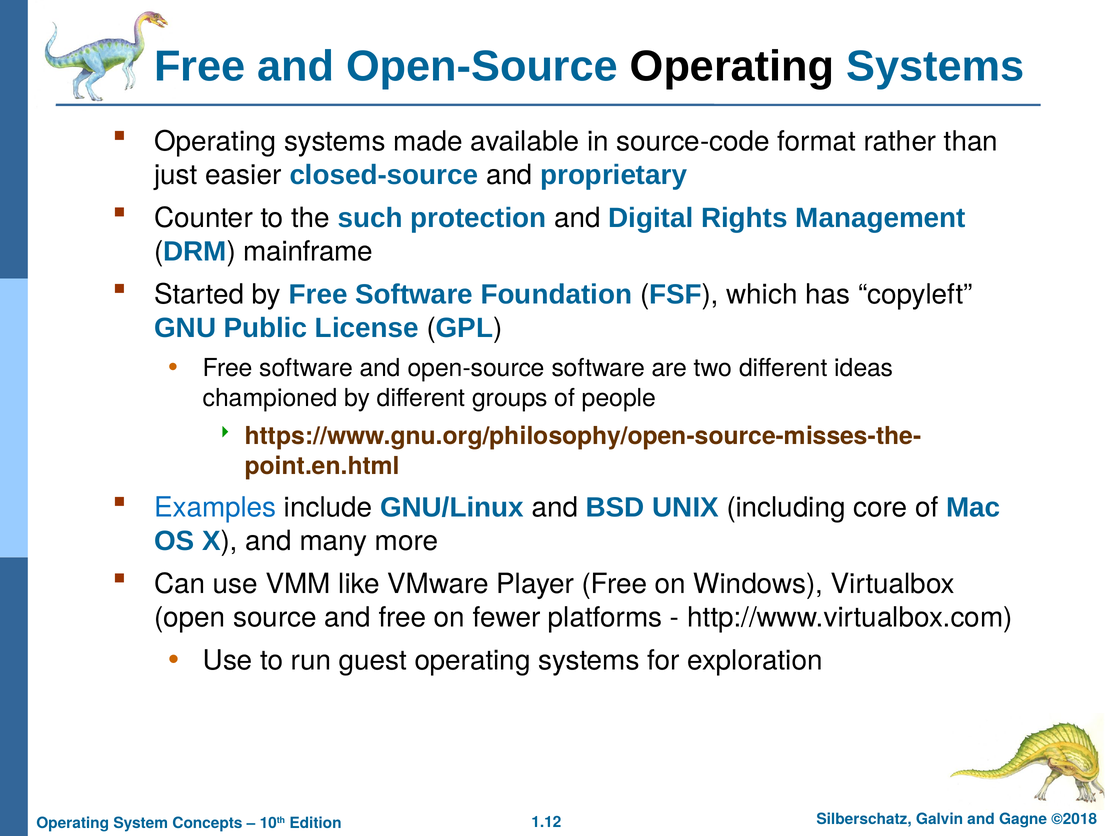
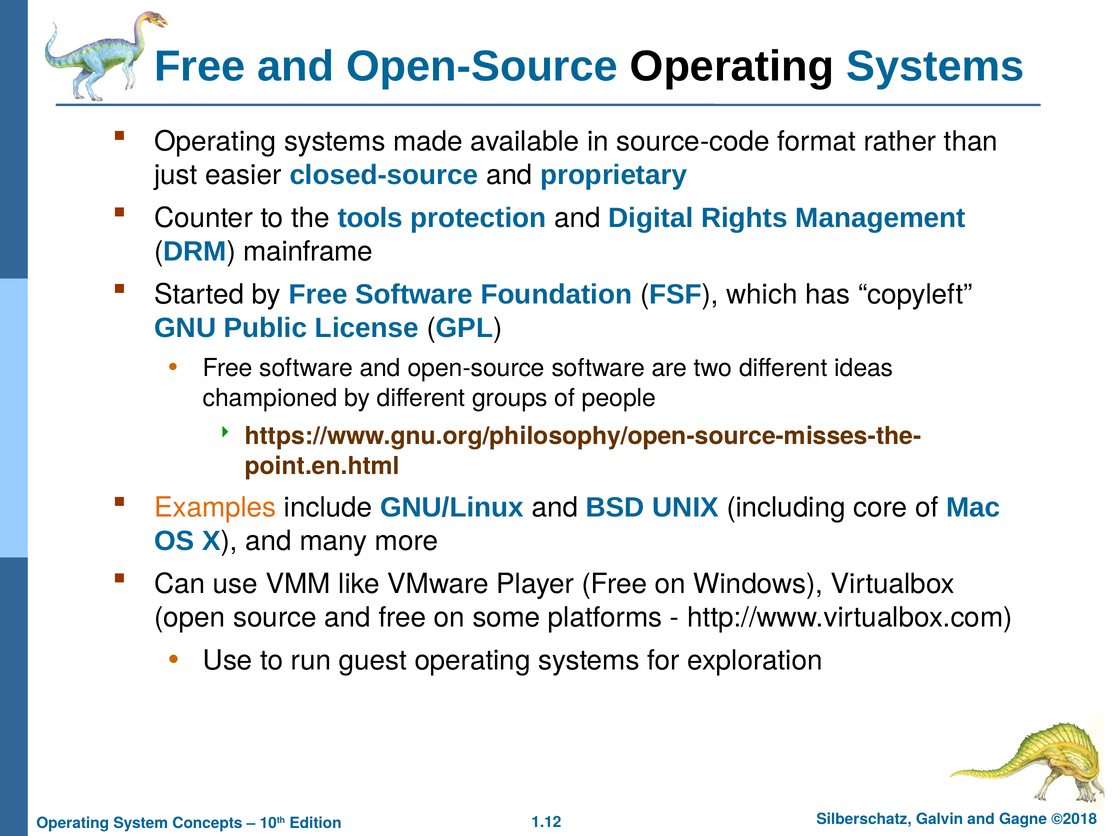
such: such -> tools
Examples colour: blue -> orange
fewer: fewer -> some
